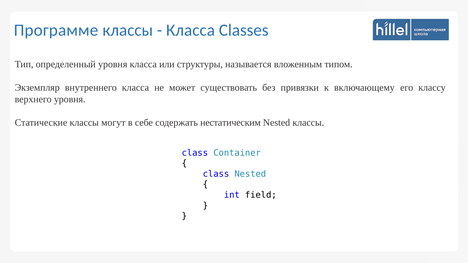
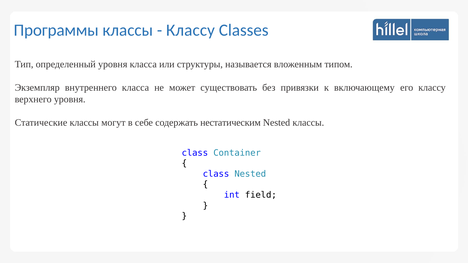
Программе: Программе -> Программы
Класса at (190, 30): Класса -> Классу
